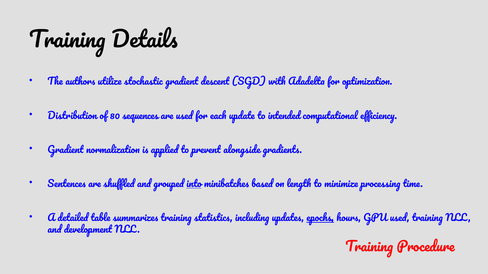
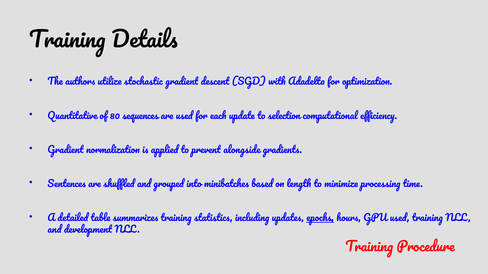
Distribution: Distribution -> Quantitative
intended: intended -> selection
into underline: present -> none
